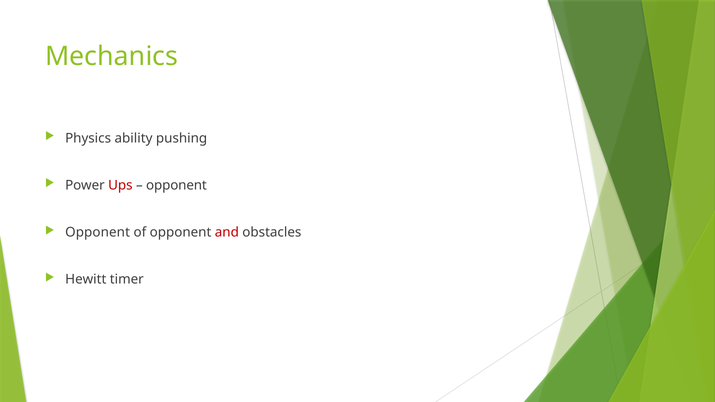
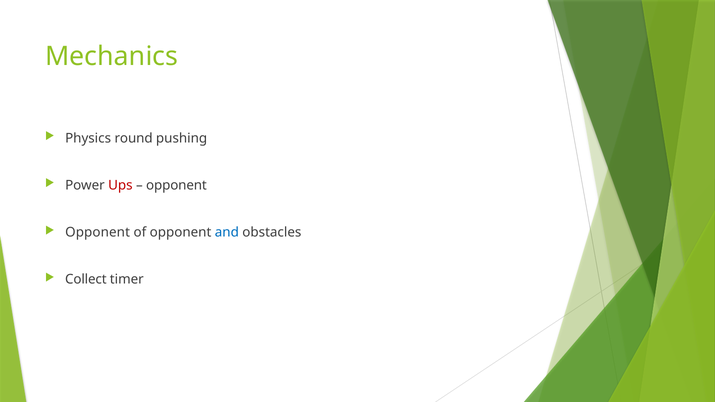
ability: ability -> round
and colour: red -> blue
Hewitt: Hewitt -> Collect
